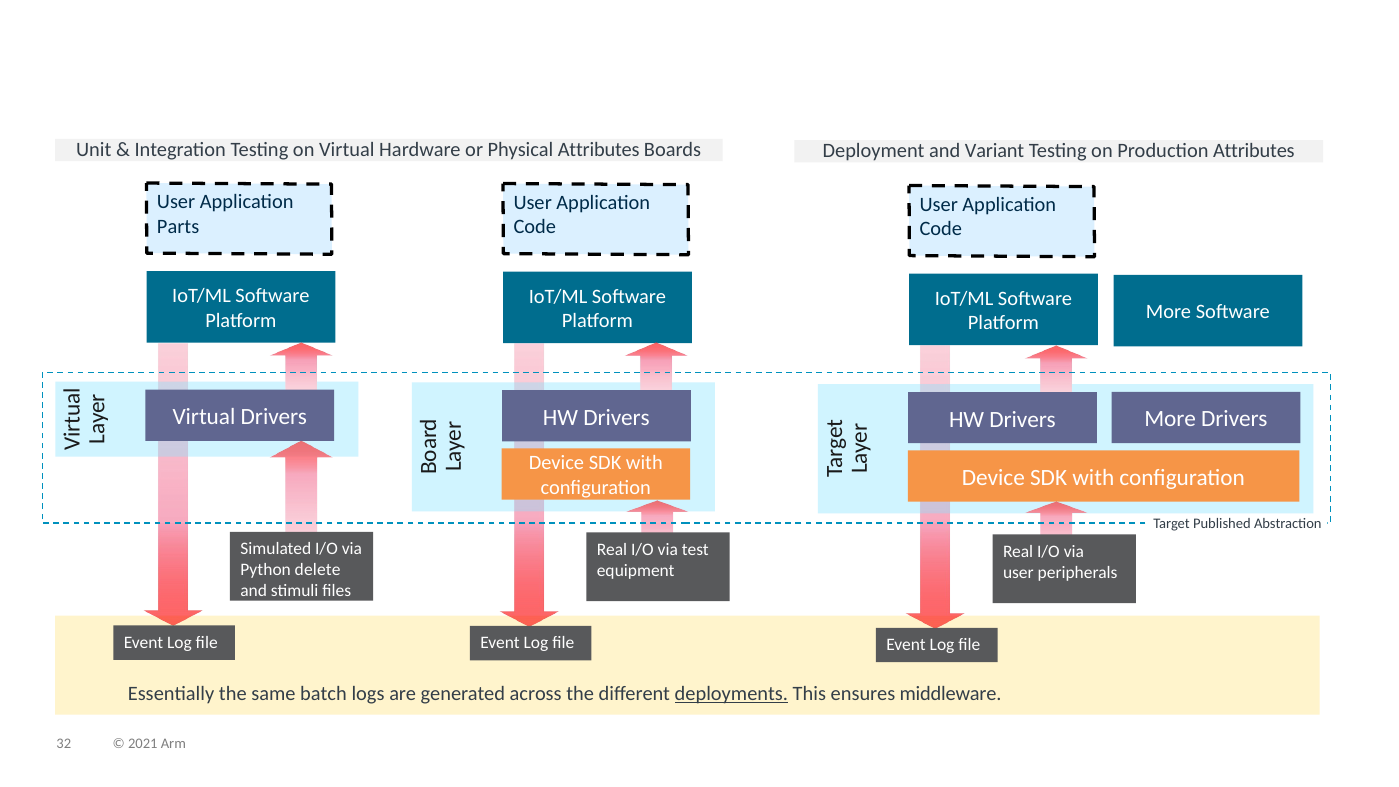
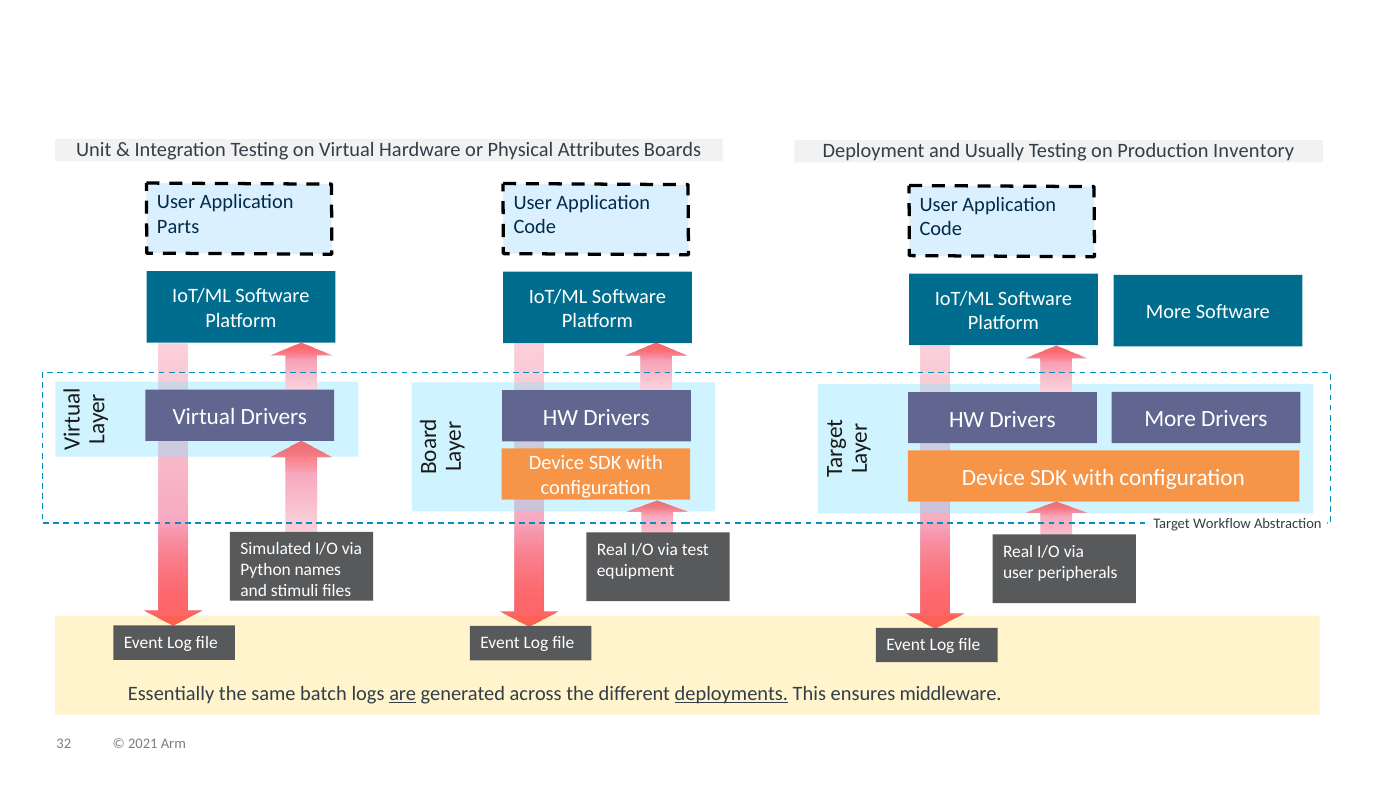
Variant: Variant -> Usually
Production Attributes: Attributes -> Inventory
Published: Published -> Workflow
delete: delete -> names
are underline: none -> present
